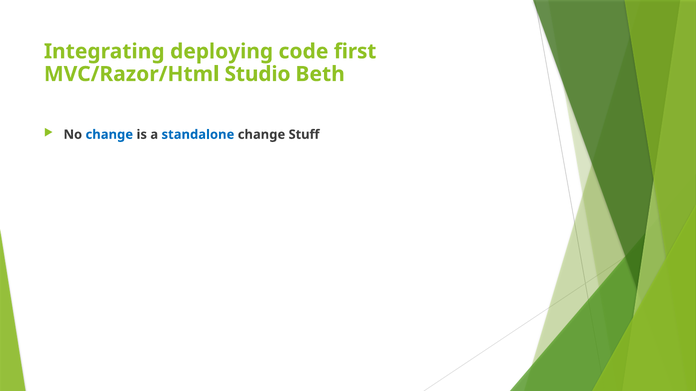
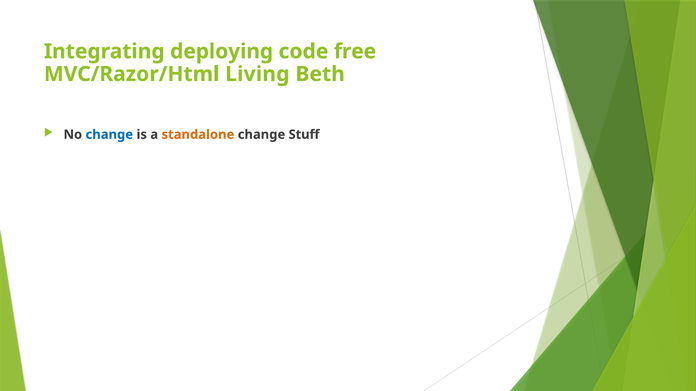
first: first -> free
Studio: Studio -> Living
standalone colour: blue -> orange
